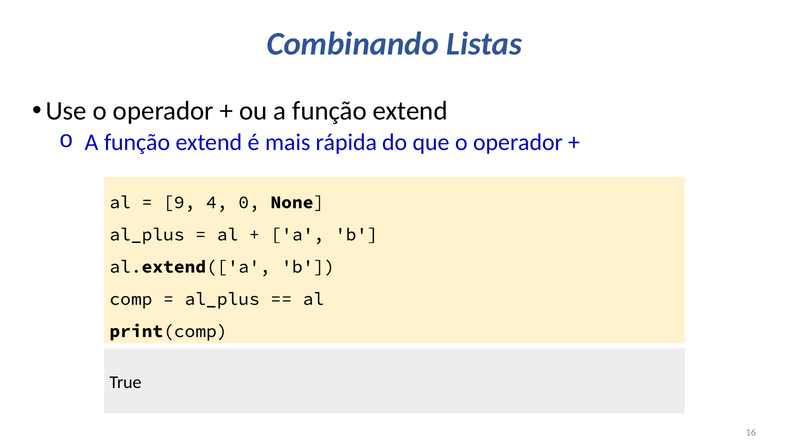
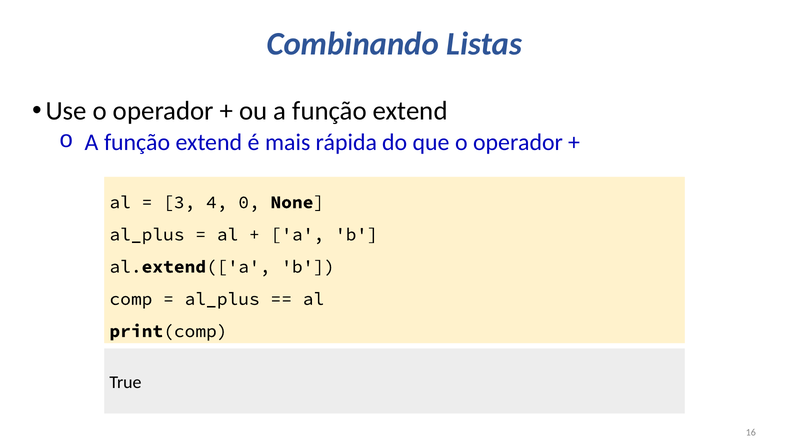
9: 9 -> 3
